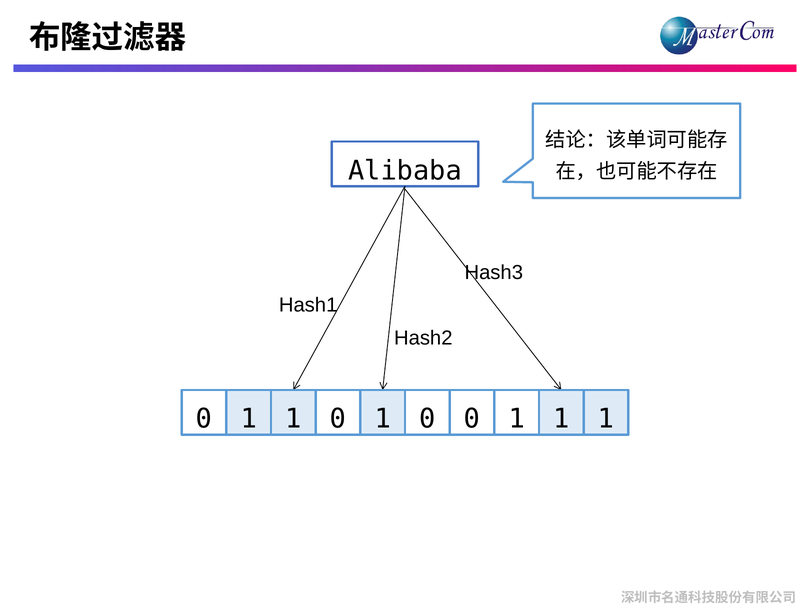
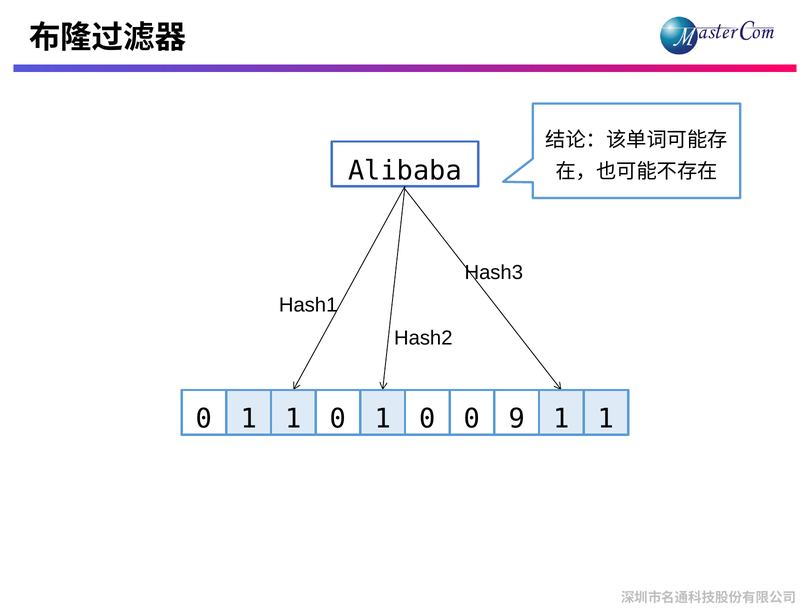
0 1: 1 -> 9
